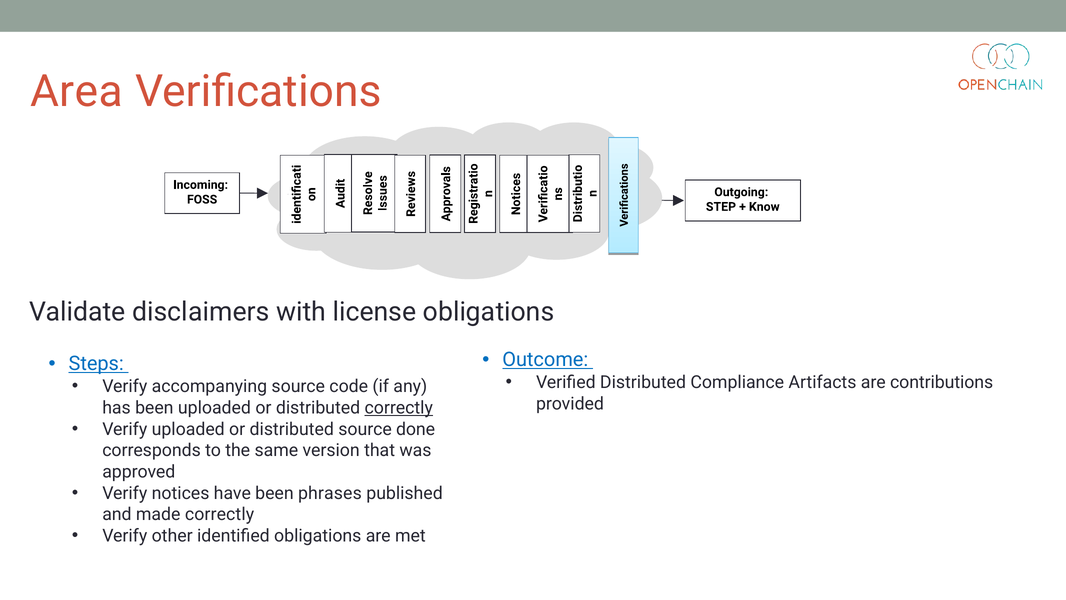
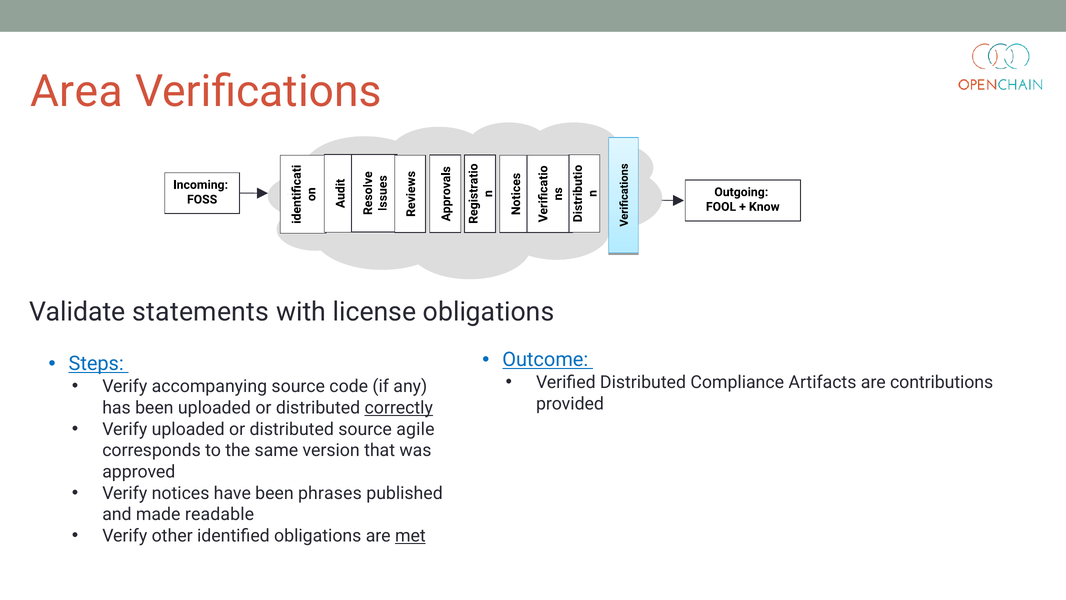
STEP: STEP -> FOOL
disclaimers: disclaimers -> statements
done: done -> agile
made correctly: correctly -> readable
met underline: none -> present
